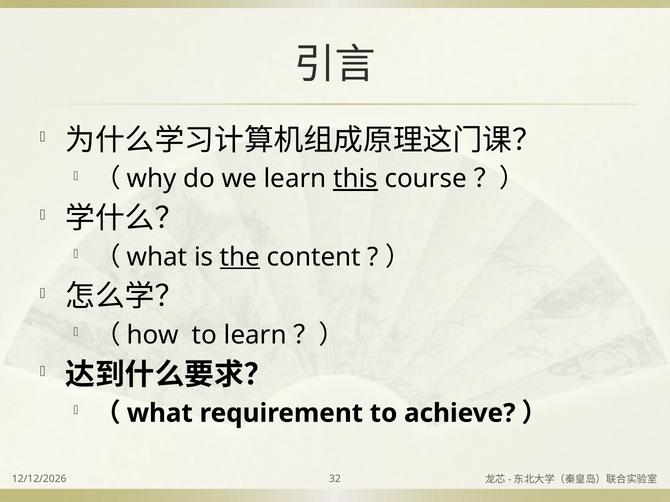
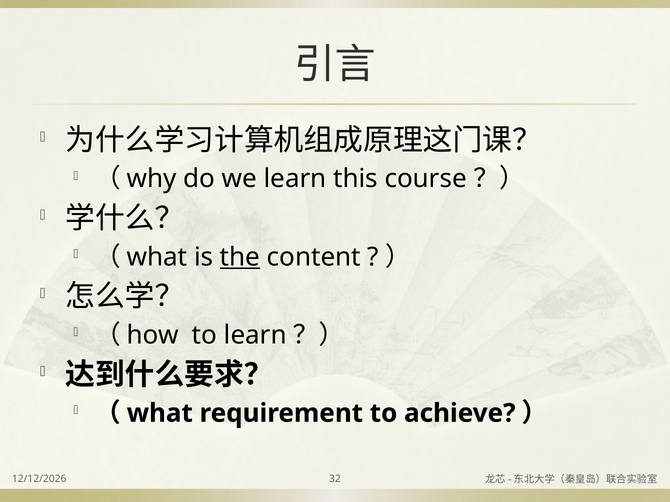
this underline: present -> none
